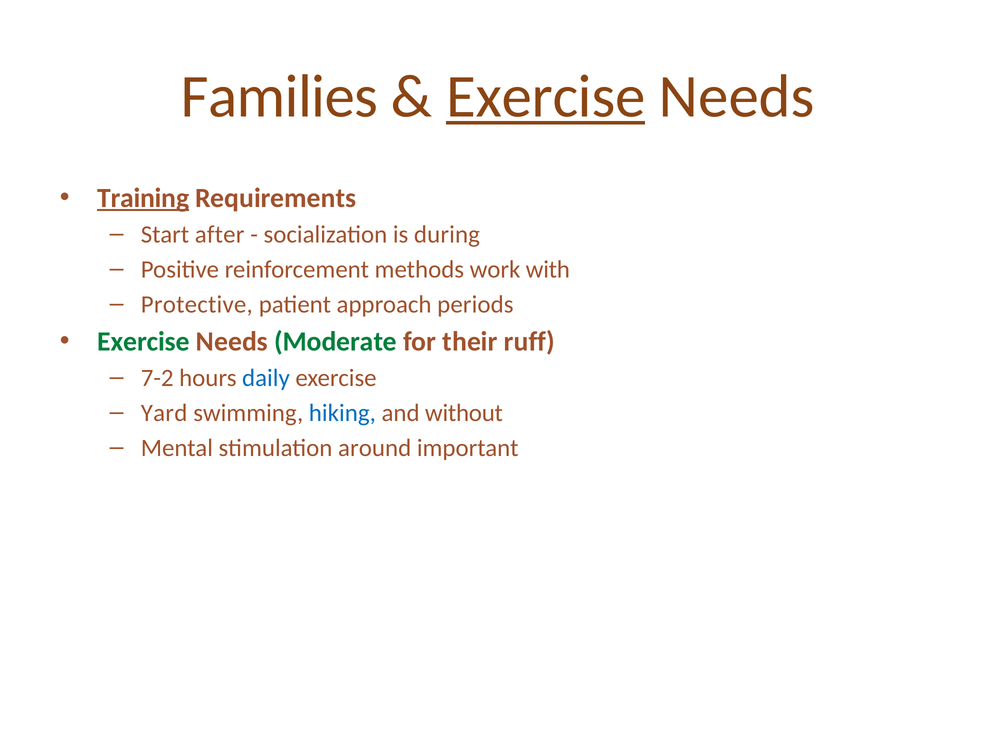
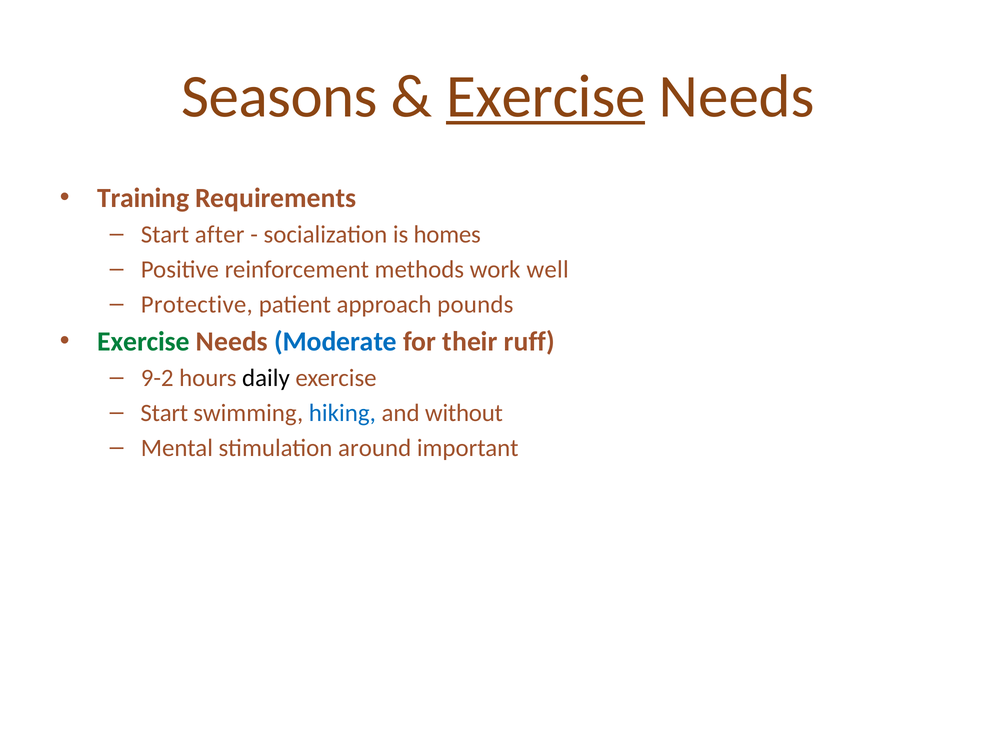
Families: Families -> Seasons
Training underline: present -> none
during: during -> homes
with: with -> well
periods: periods -> pounds
Moderate colour: green -> blue
7-2: 7-2 -> 9-2
daily colour: blue -> black
Yard at (164, 413): Yard -> Start
